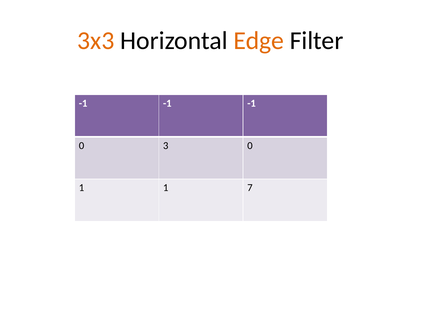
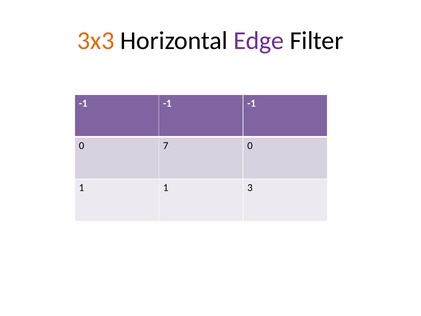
Edge colour: orange -> purple
3: 3 -> 7
7: 7 -> 3
